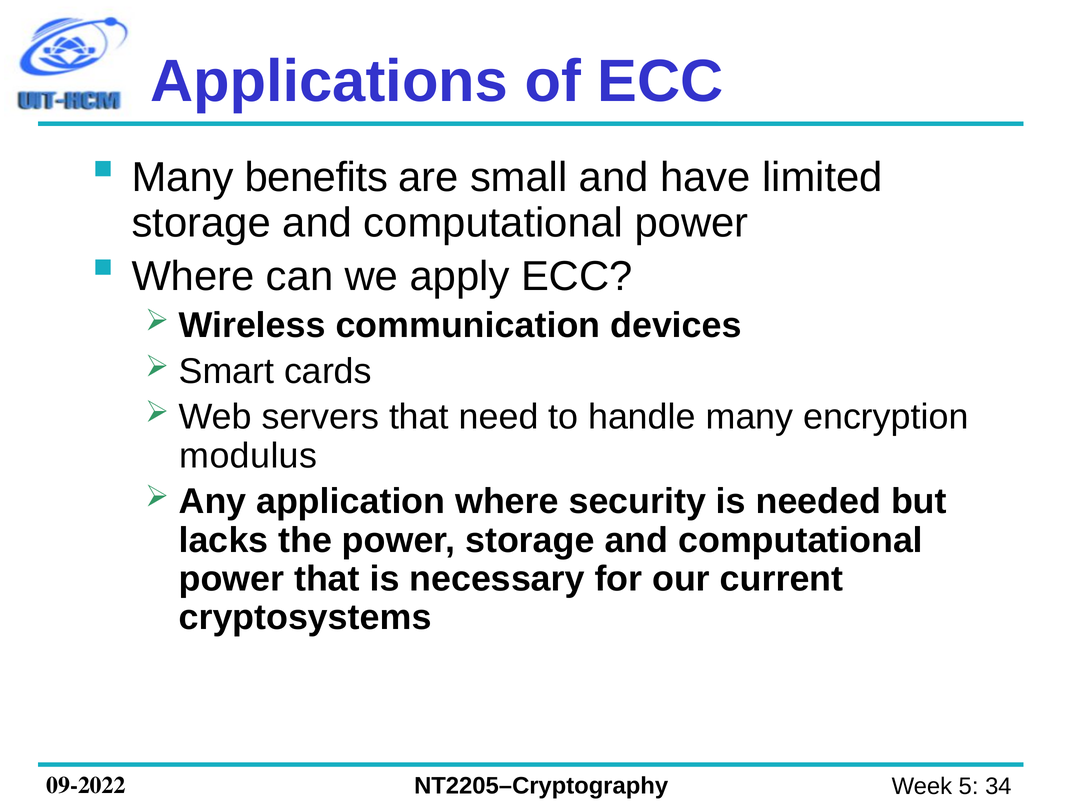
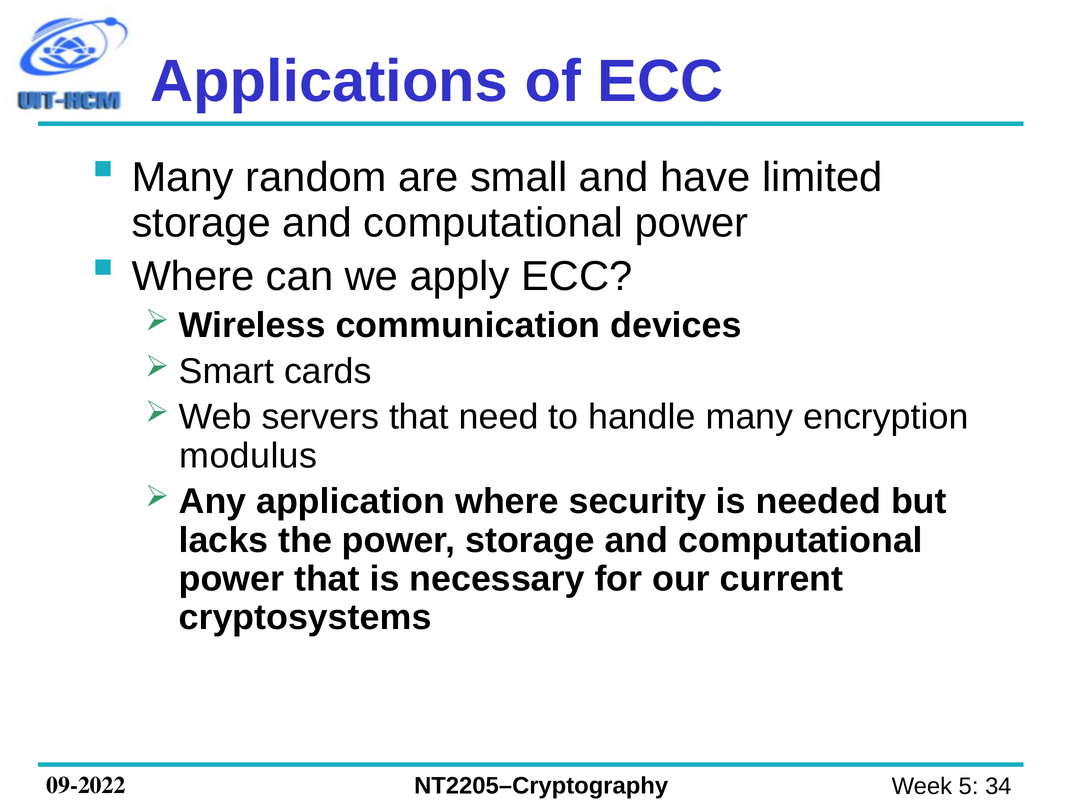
benefits: benefits -> random
